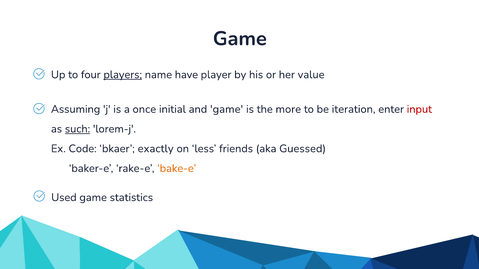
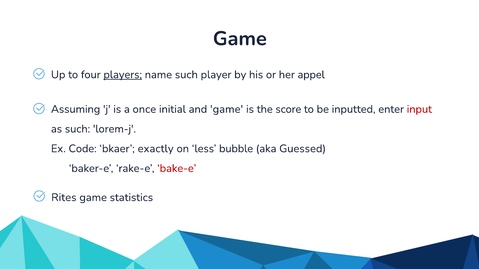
name have: have -> such
value: value -> appel
more: more -> score
iteration: iteration -> inputted
such at (78, 129) underline: present -> none
friends: friends -> bubble
bake-e colour: orange -> red
Used: Used -> Rites
